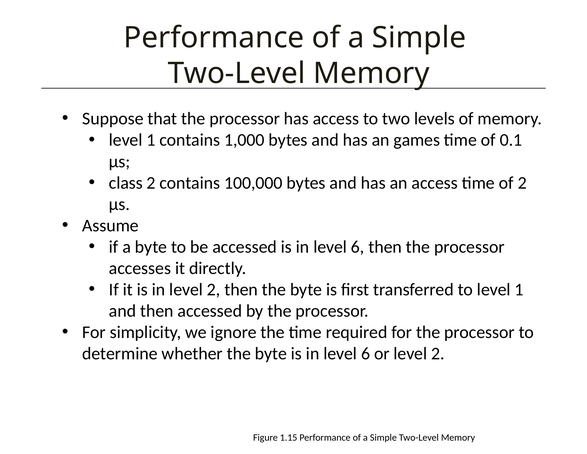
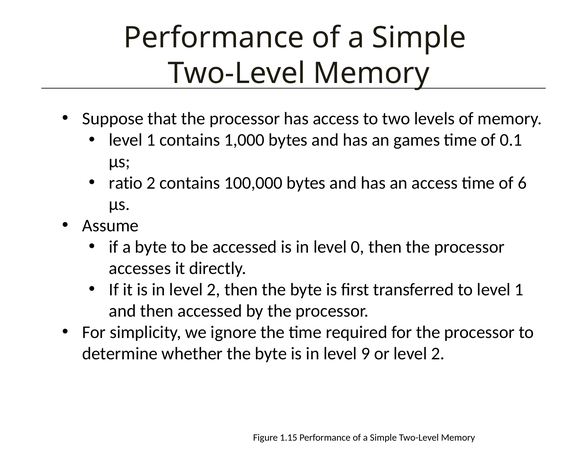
class: class -> ratio
of 2: 2 -> 6
6 at (358, 247): 6 -> 0
6 at (366, 353): 6 -> 9
